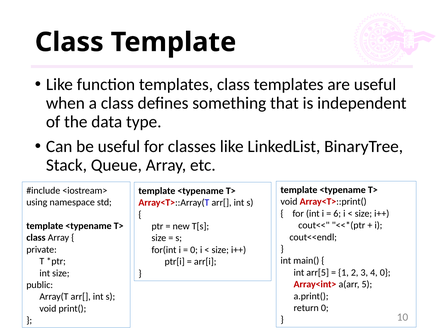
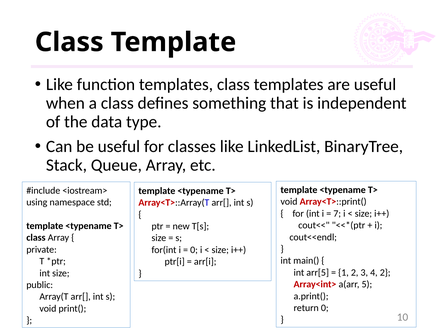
6: 6 -> 7
4 0: 0 -> 2
